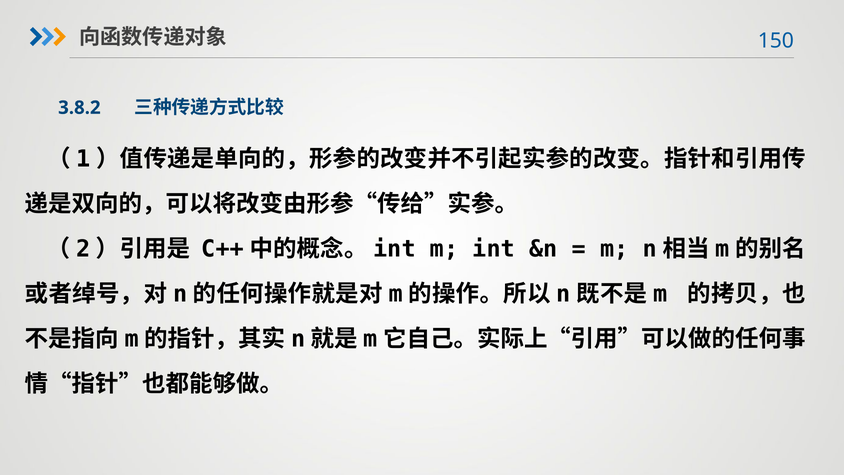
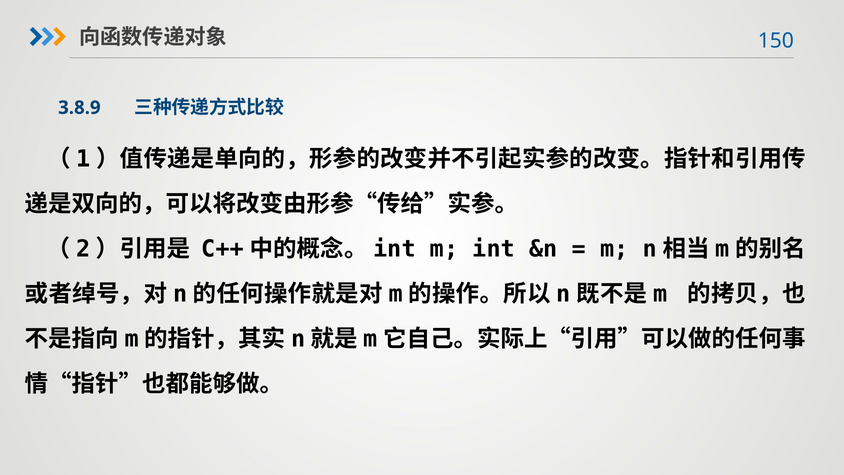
3.8.2: 3.8.2 -> 3.8.9
